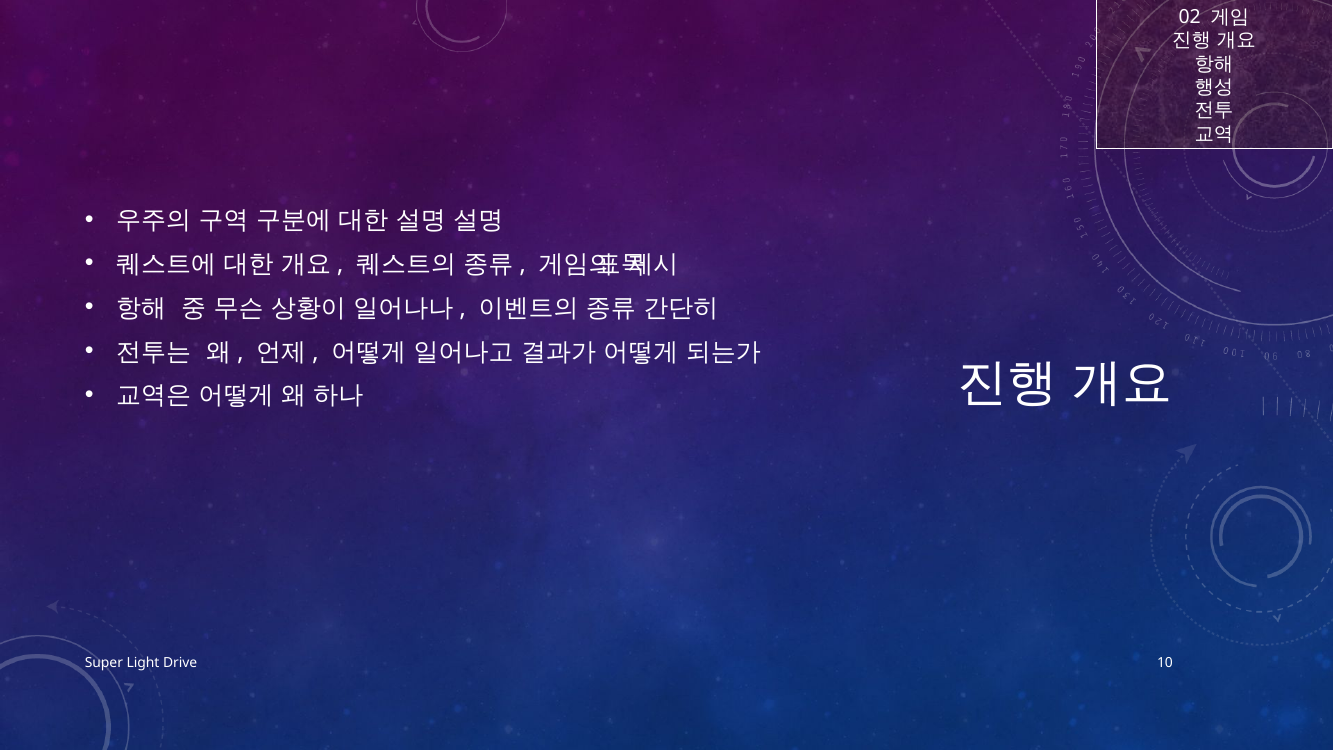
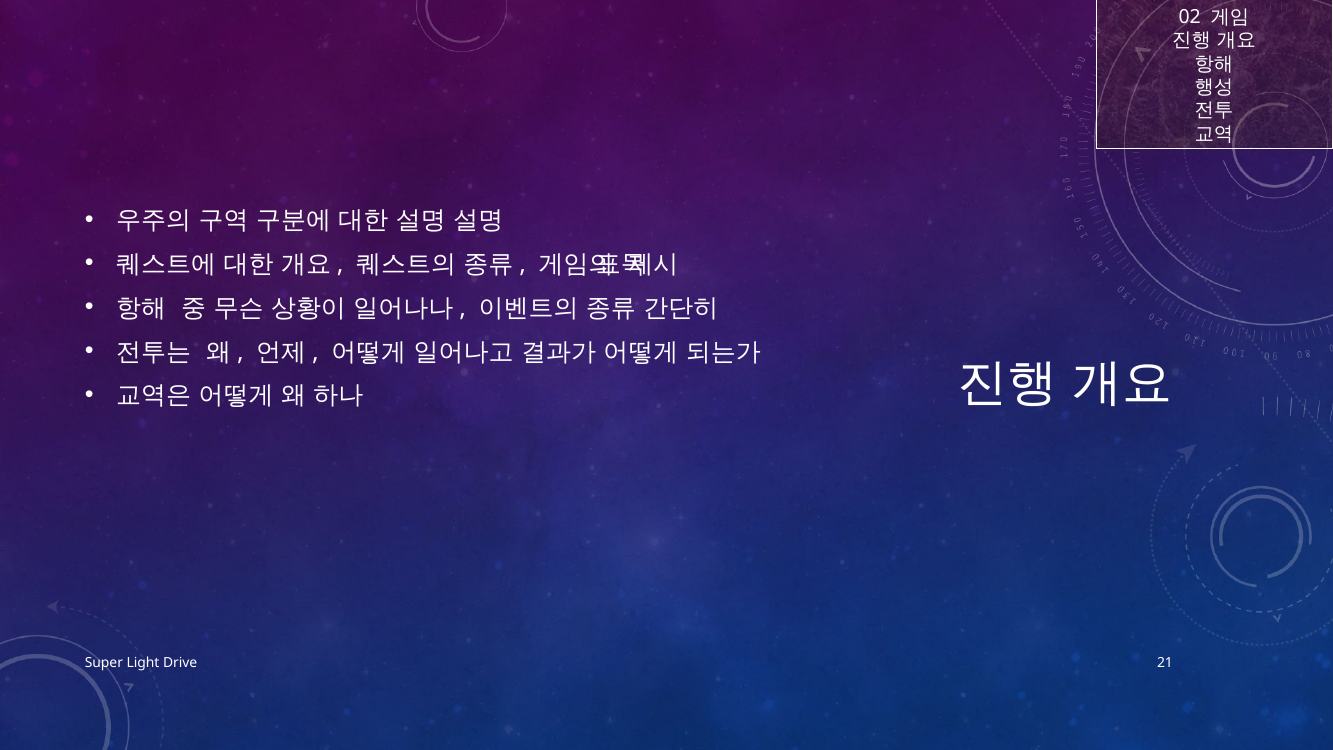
10: 10 -> 21
